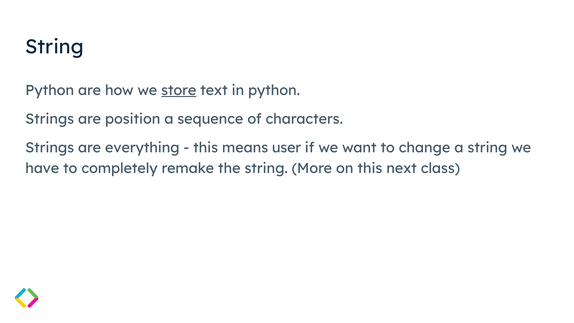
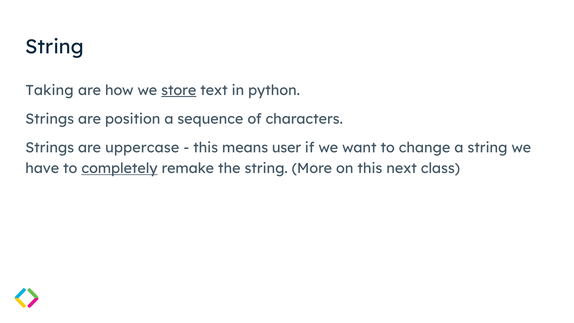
Python at (50, 90): Python -> Taking
everything: everything -> uppercase
completely underline: none -> present
